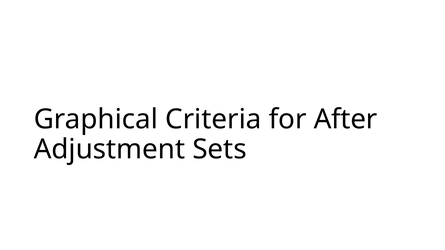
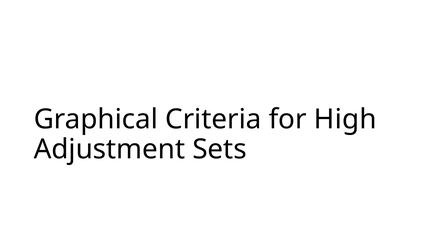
After: After -> High
